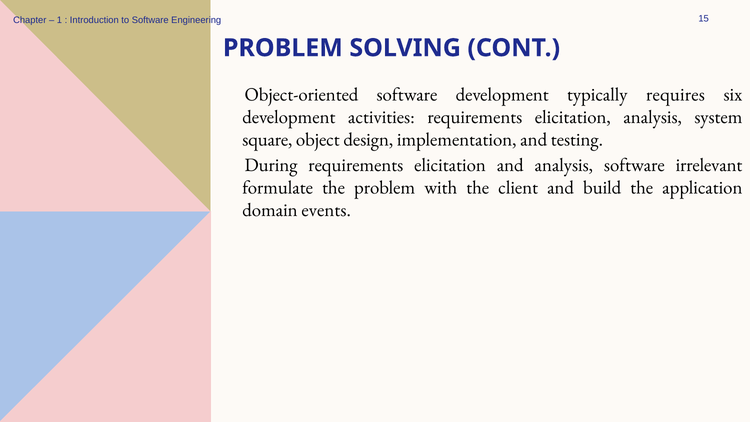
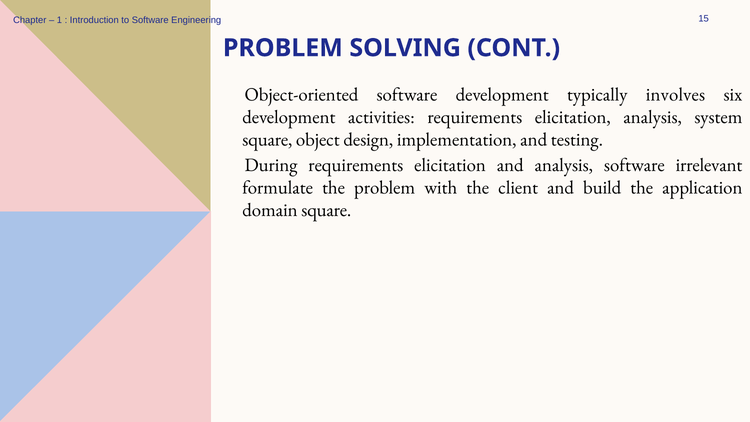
requires: requires -> involves
domain events: events -> square
